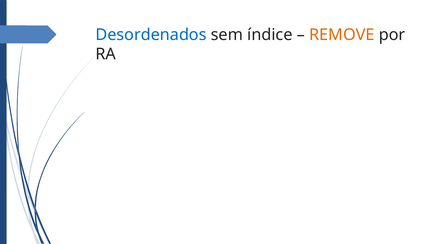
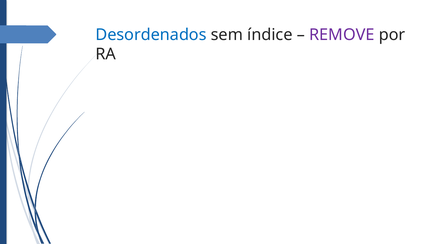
REMOVE colour: orange -> purple
